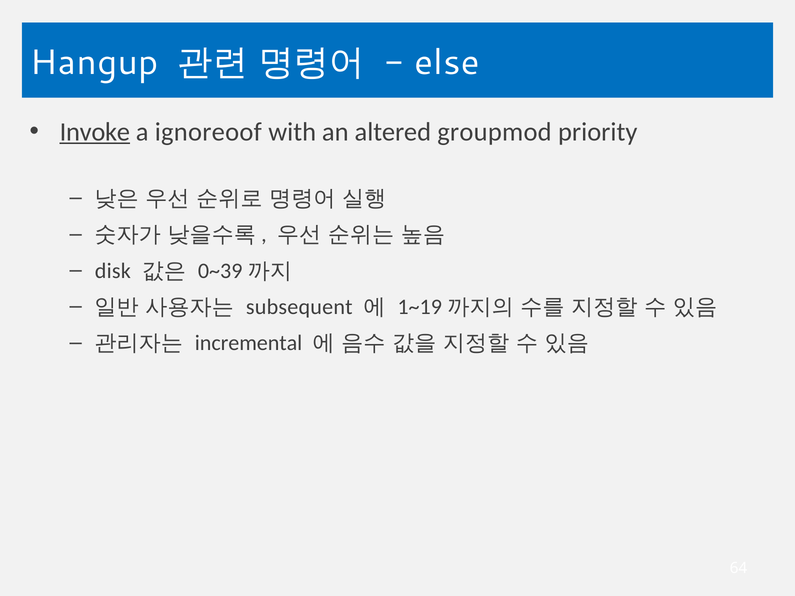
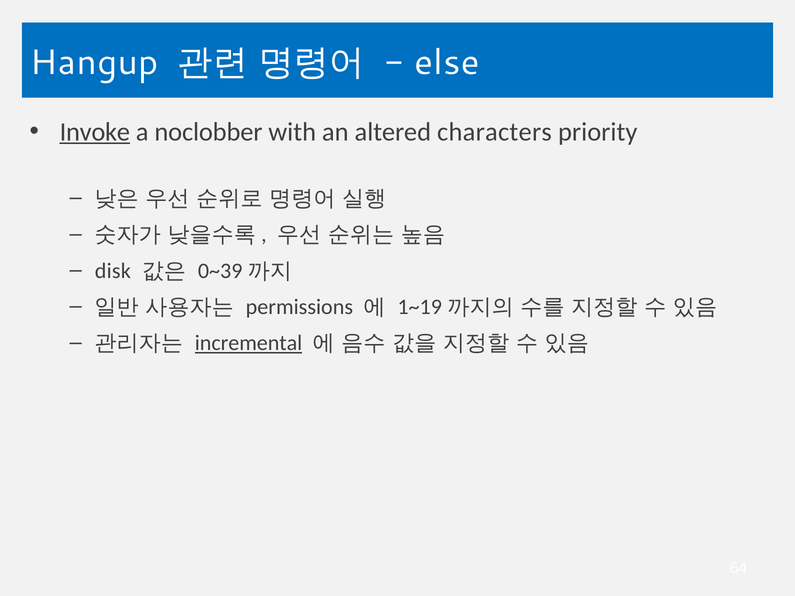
ignoreoof: ignoreoof -> noclobber
groupmod: groupmod -> characters
subsequent: subsequent -> permissions
incremental underline: none -> present
